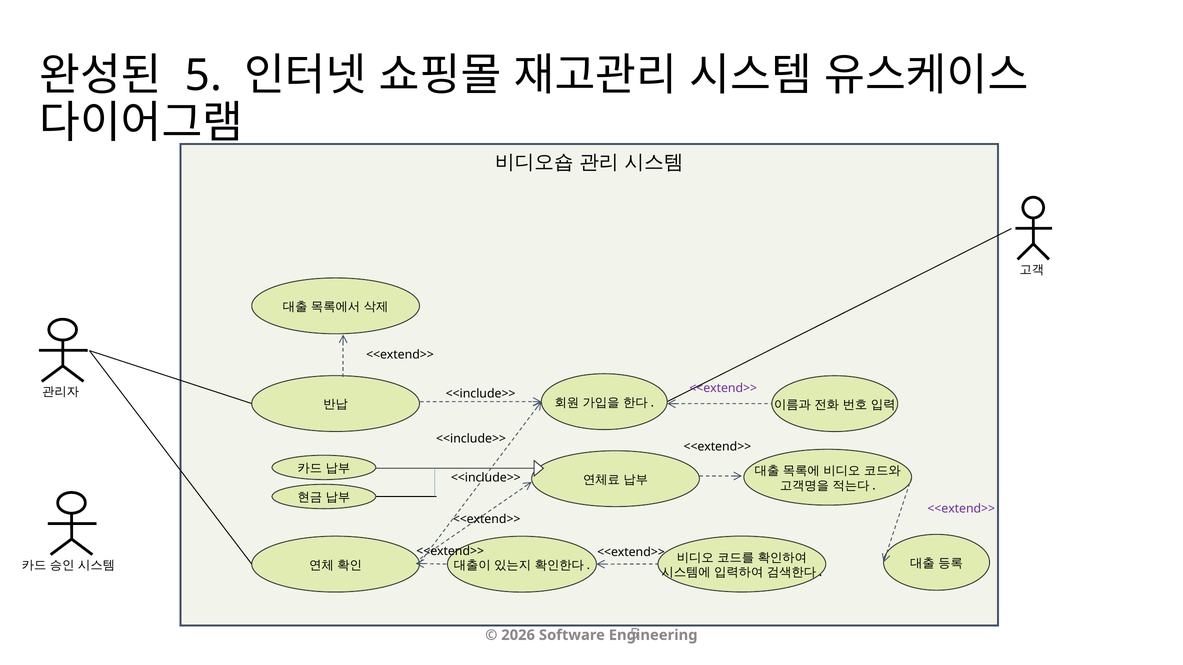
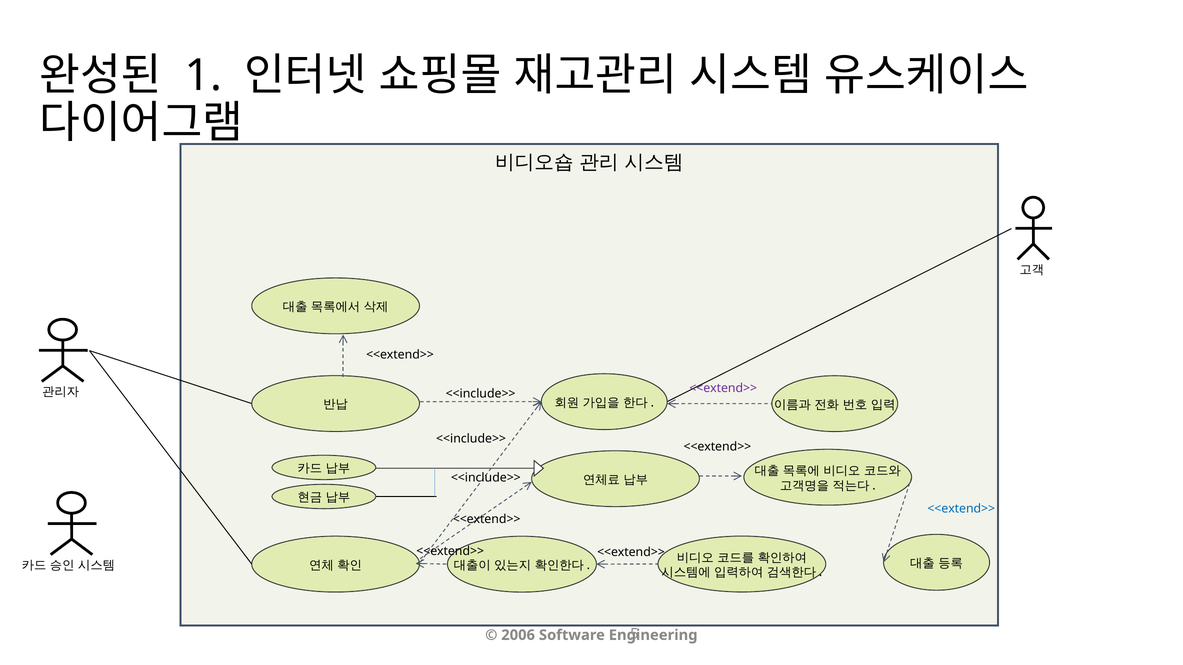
5 at (203, 75): 5 -> 1
<<extend>> at (961, 509) colour: purple -> blue
2026: 2026 -> 2006
